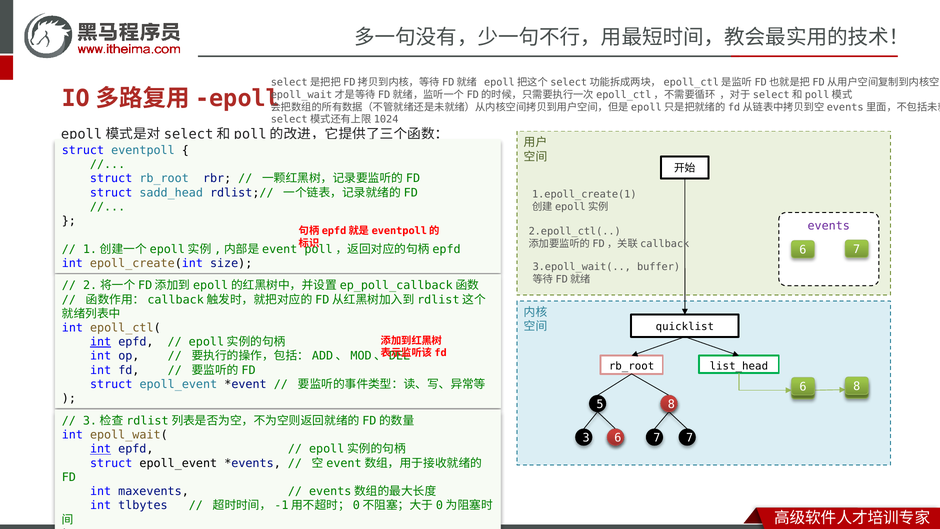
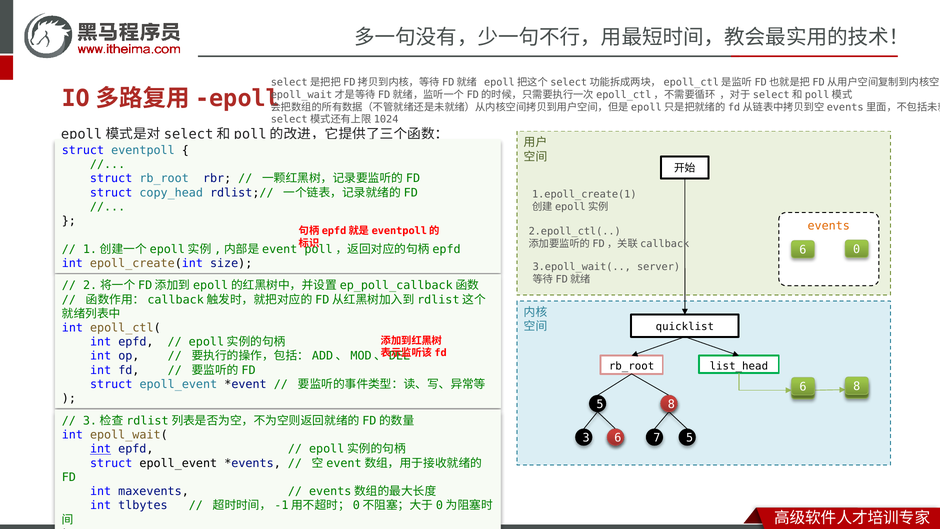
sadd_head: sadd_head -> copy_head
events colour: purple -> orange
7 at (857, 249): 7 -> 0
buffer: buffer -> server
int at (101, 342) underline: present -> none
7 at (690, 438): 7 -> 5
